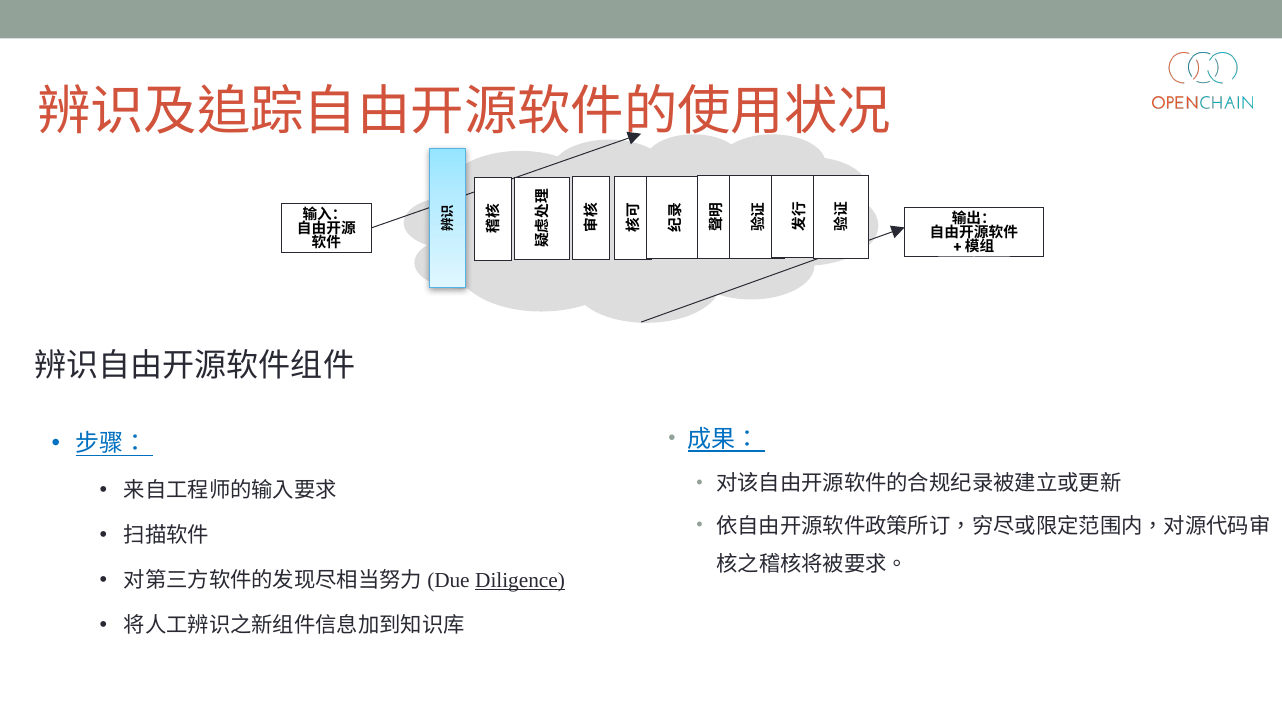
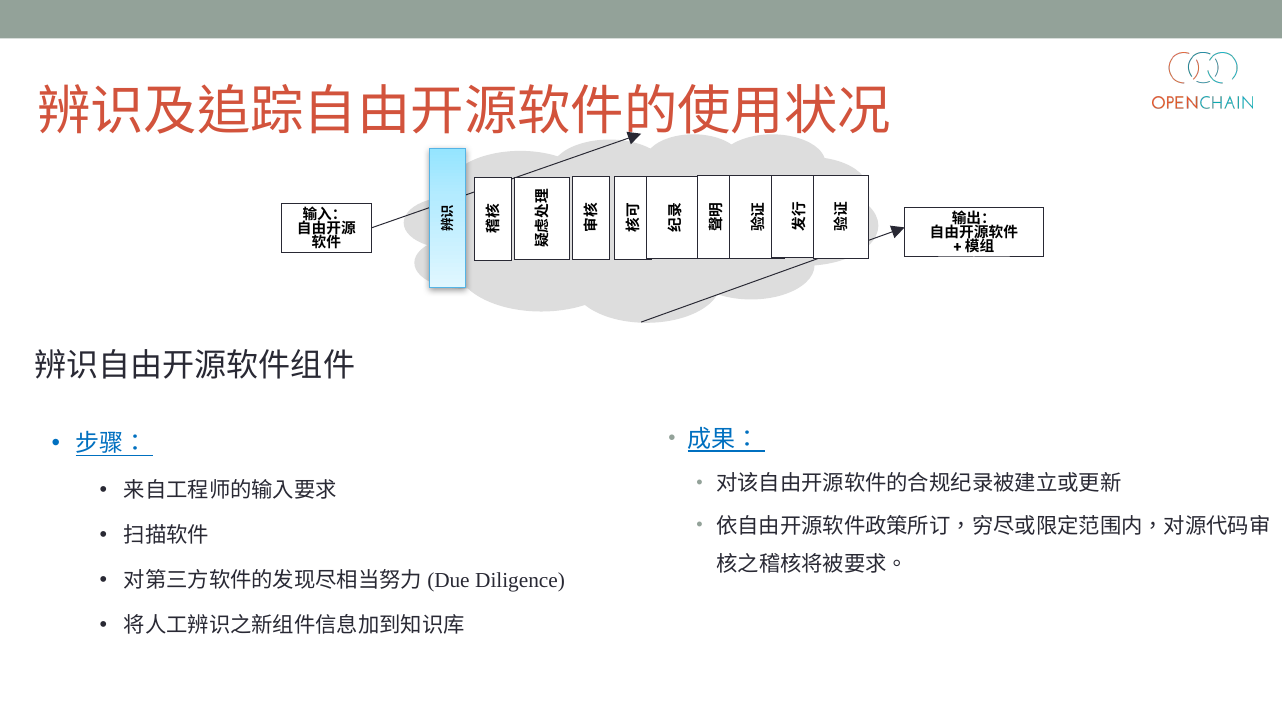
Diligence underline: present -> none
